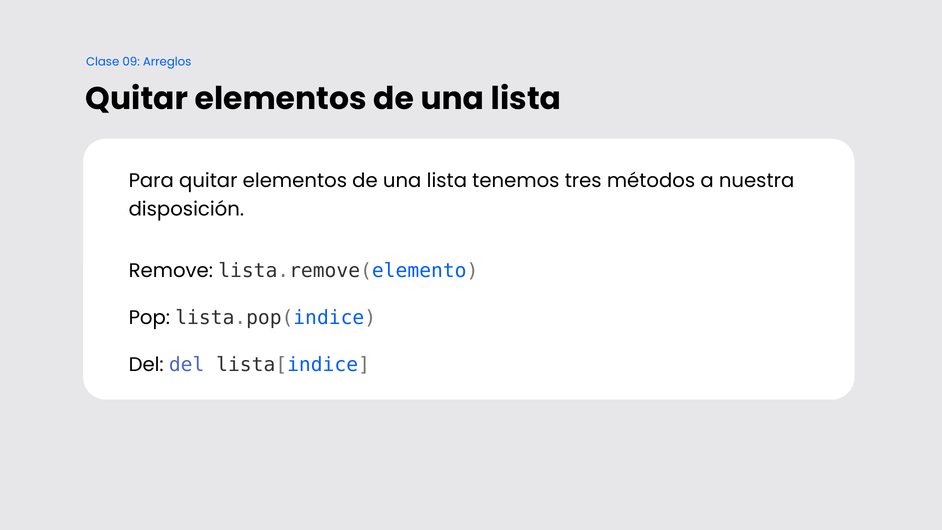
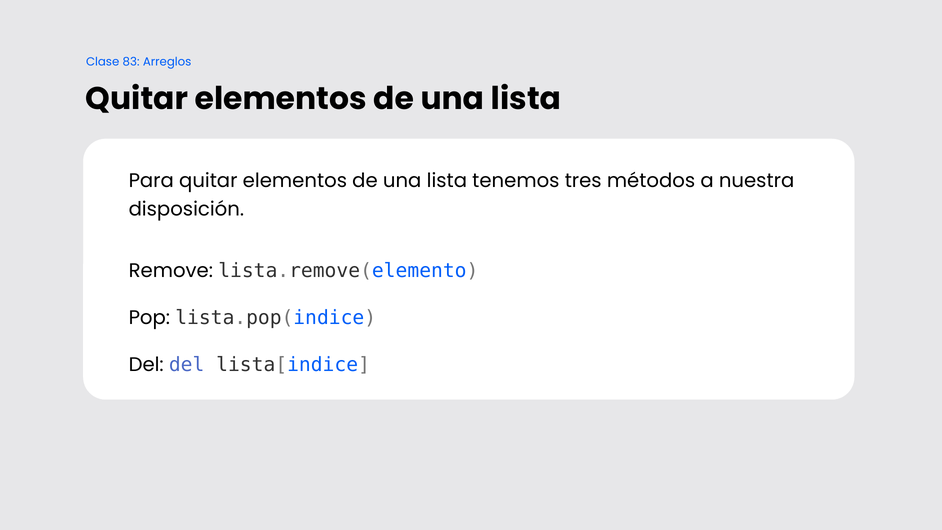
09: 09 -> 83
